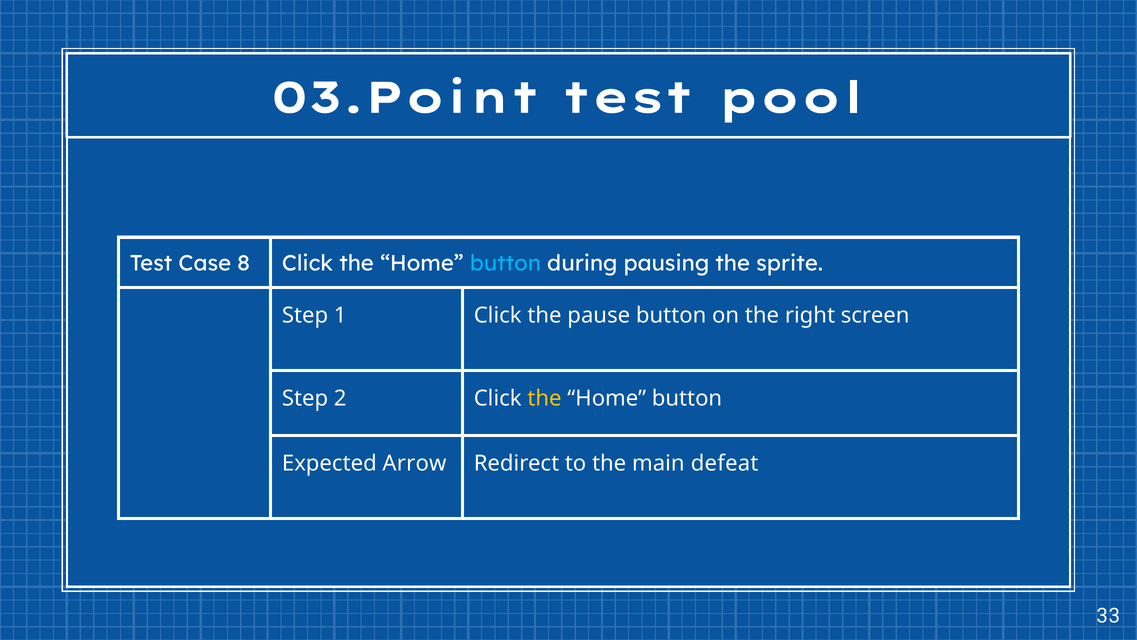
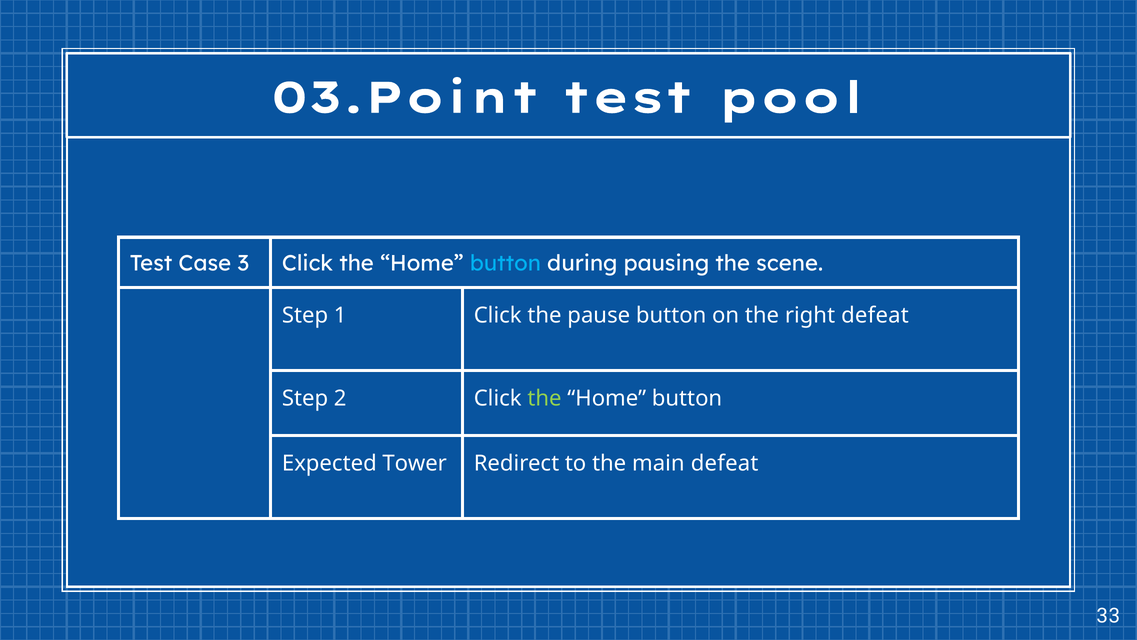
8: 8 -> 3
sprite: sprite -> scene
right screen: screen -> defeat
the at (544, 398) colour: yellow -> light green
Arrow: Arrow -> Tower
